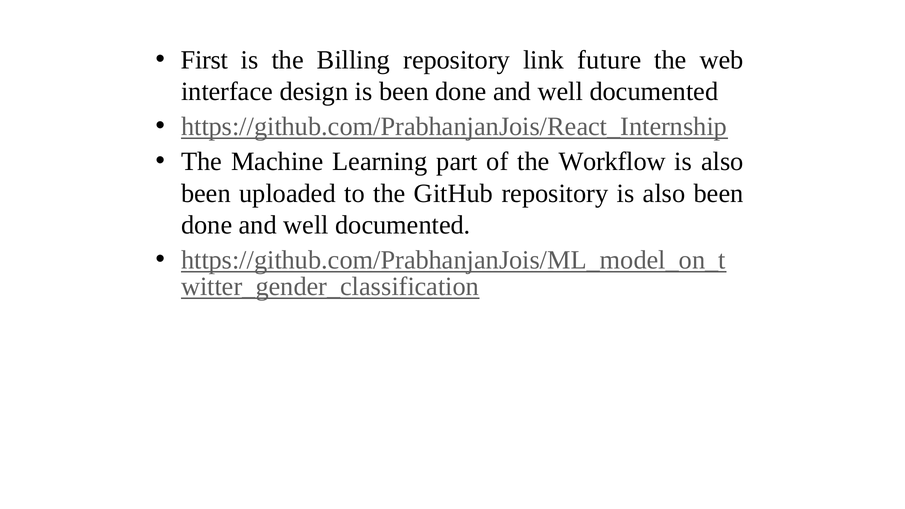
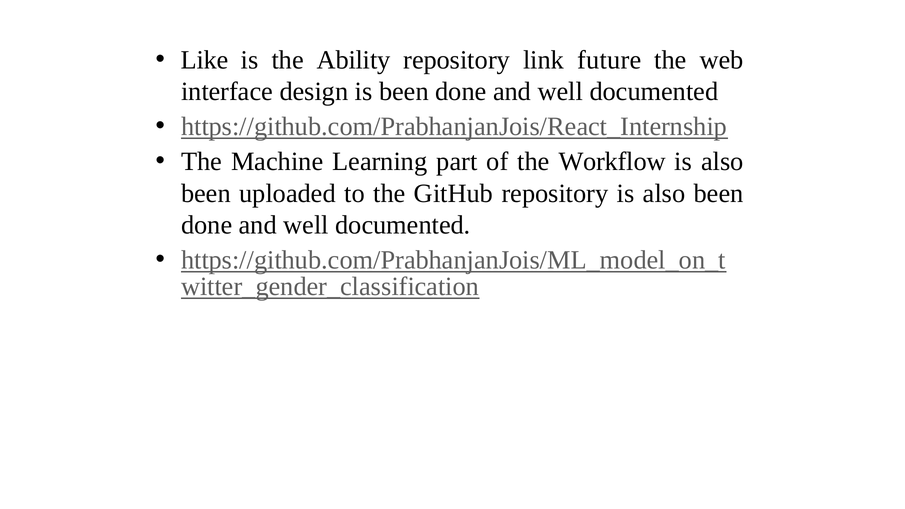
First: First -> Like
Billing: Billing -> Ability
